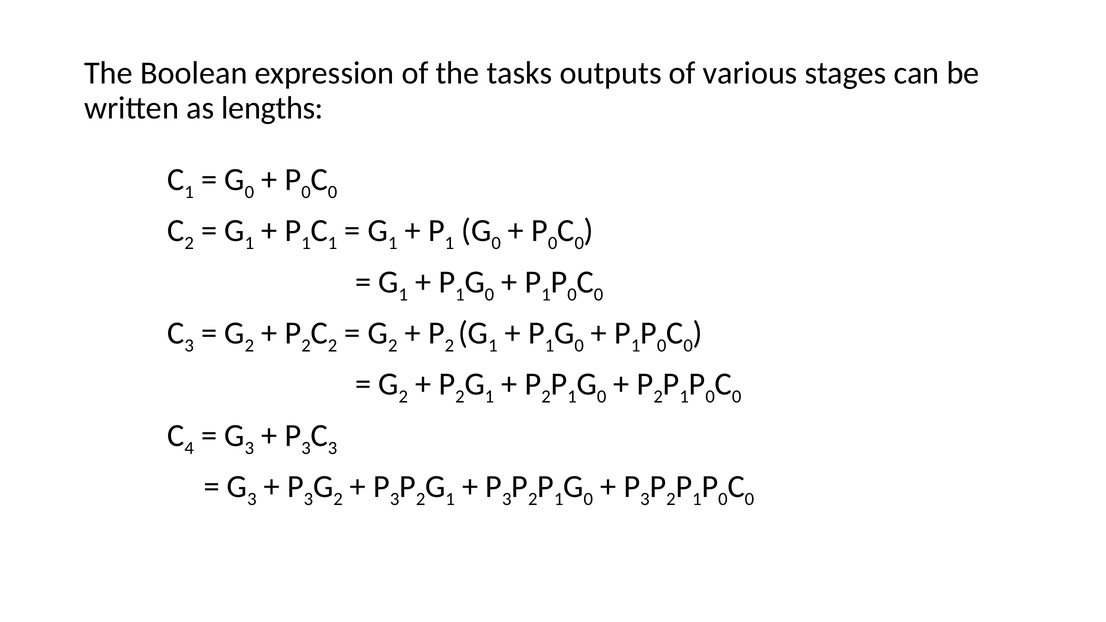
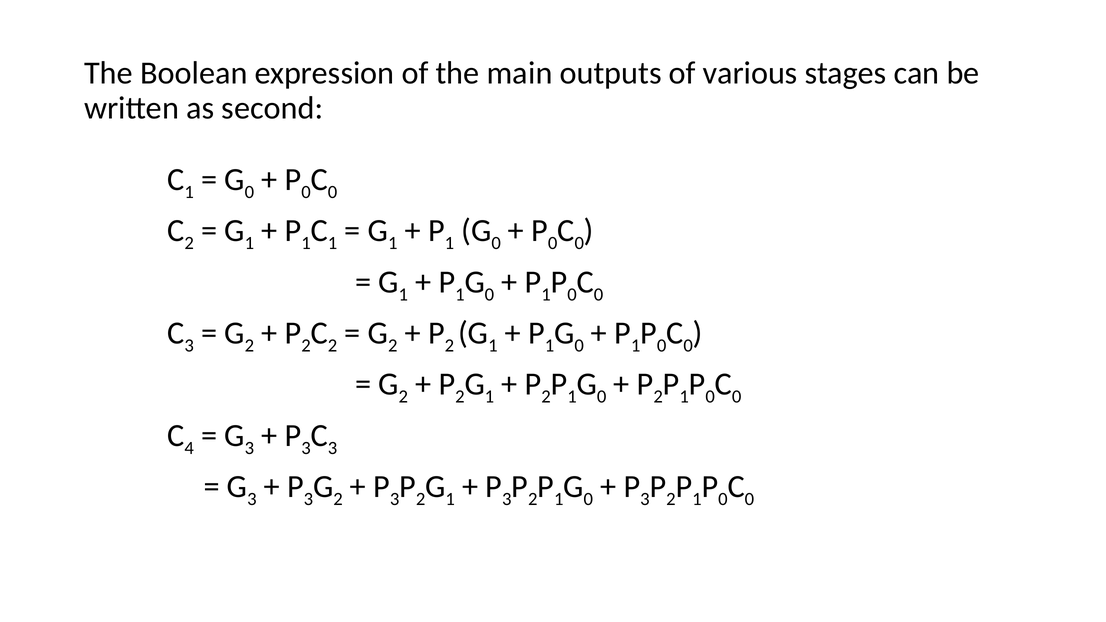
tasks: tasks -> main
lengths: lengths -> second
